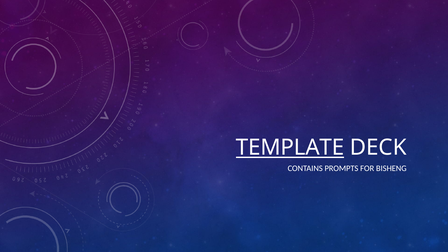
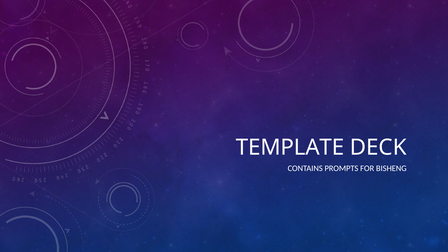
TEMPLATE underline: present -> none
